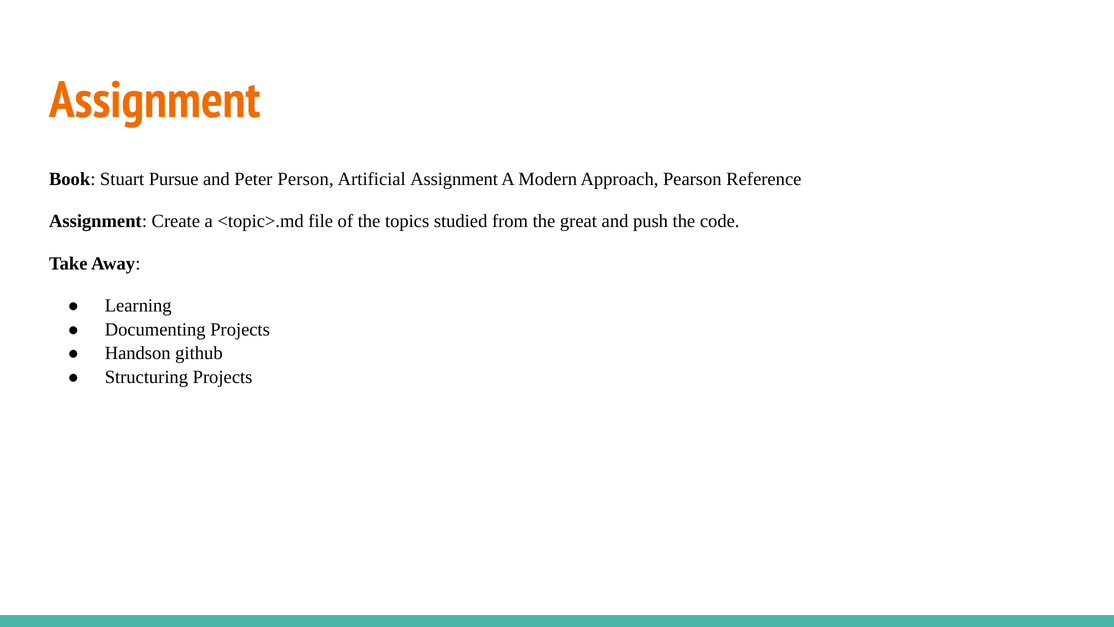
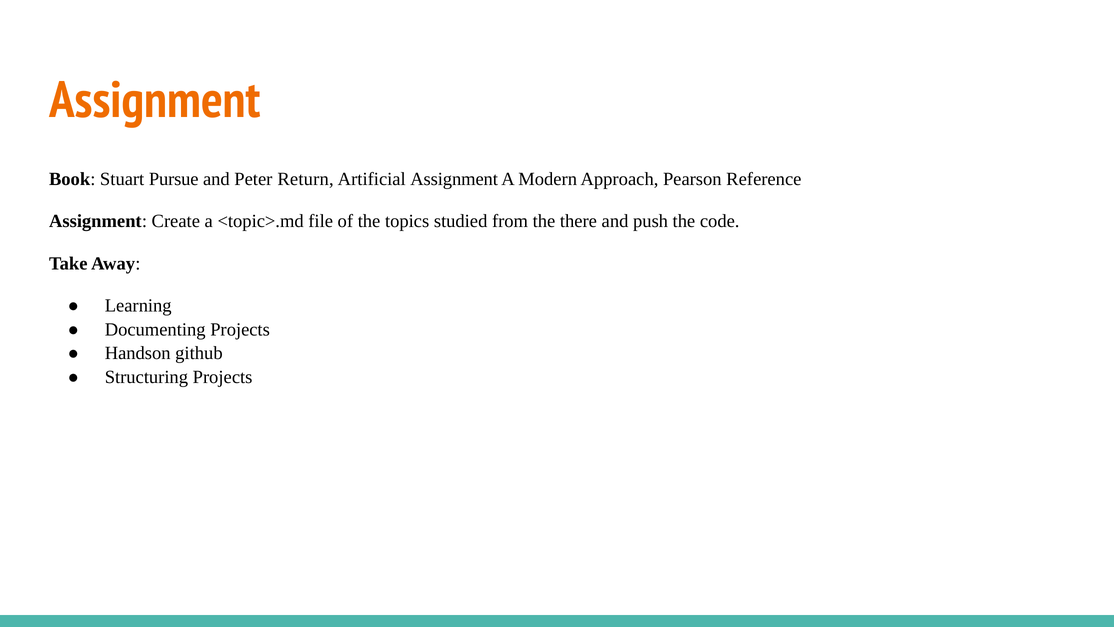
Person: Person -> Return
great: great -> there
